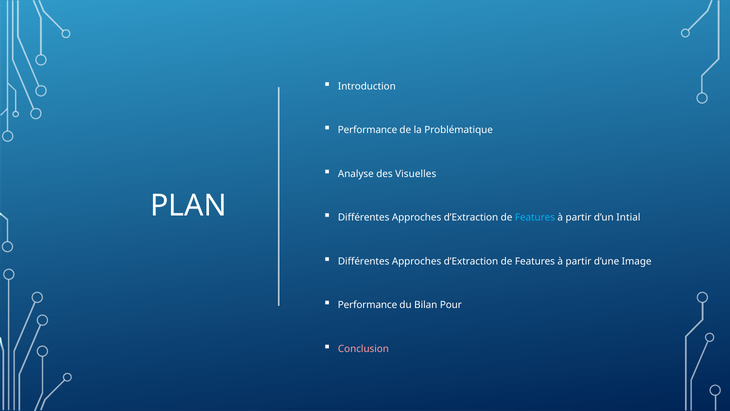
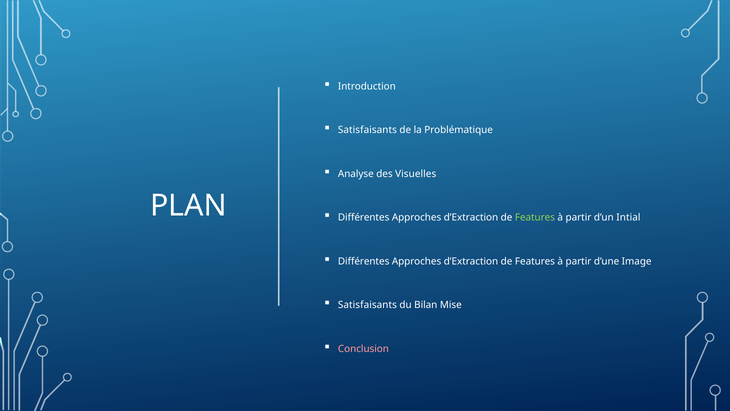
Performance at (368, 130): Performance -> Satisfaisants
Features at (535, 217) colour: light blue -> light green
Performance at (368, 305): Performance -> Satisfaisants
Pour: Pour -> Mise
